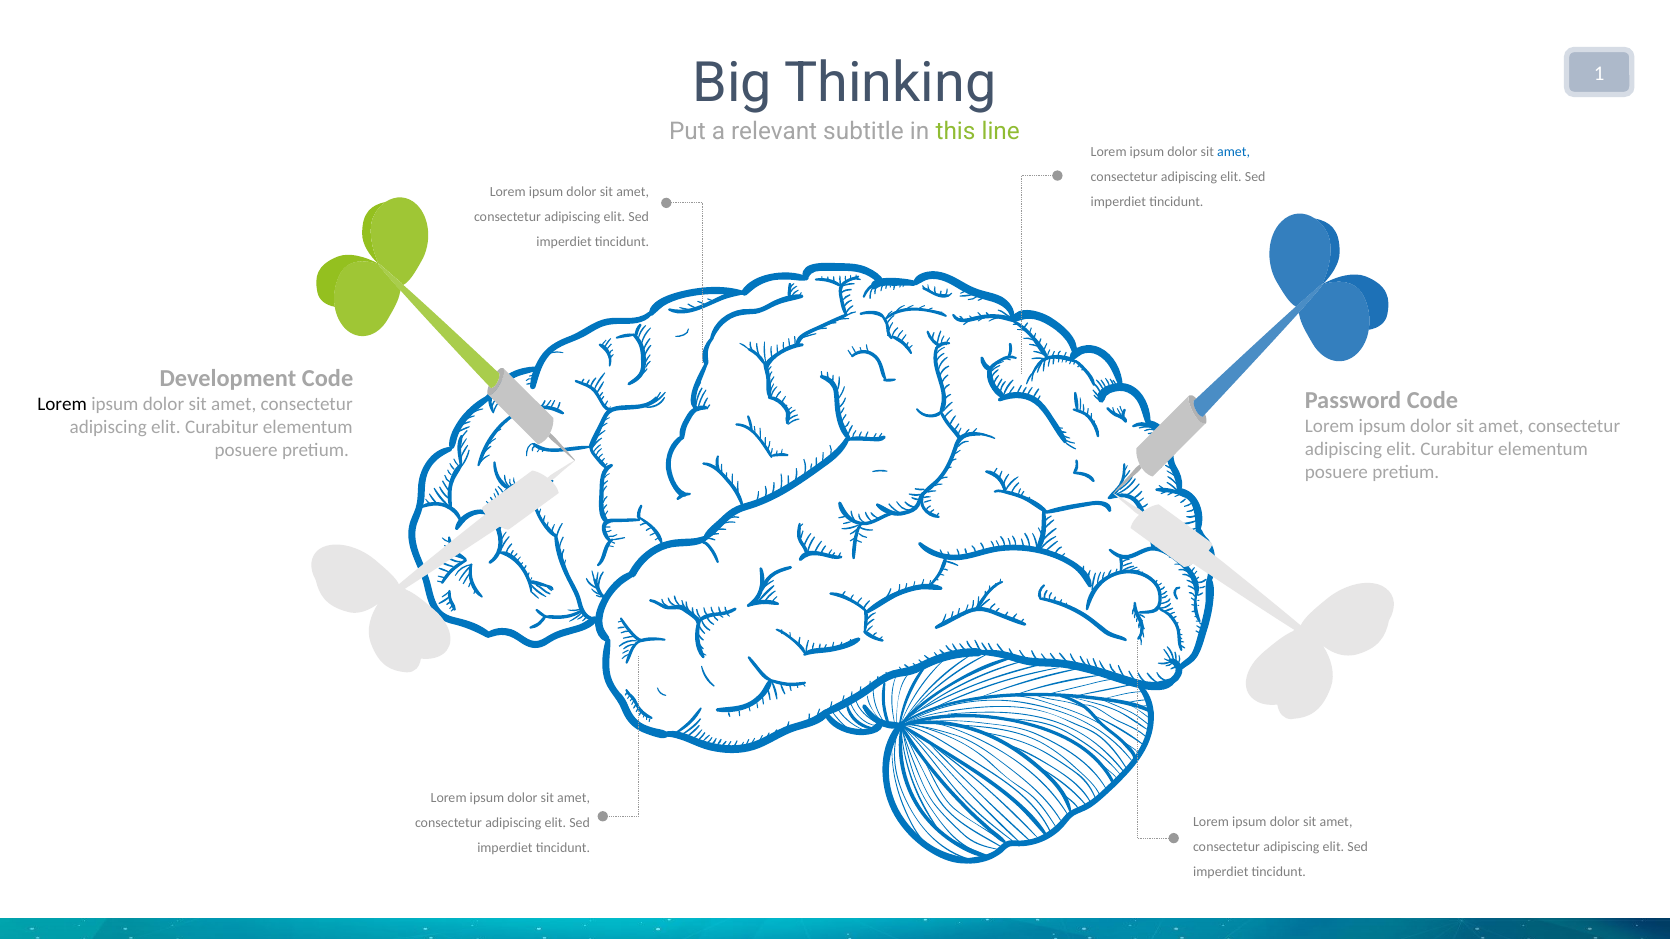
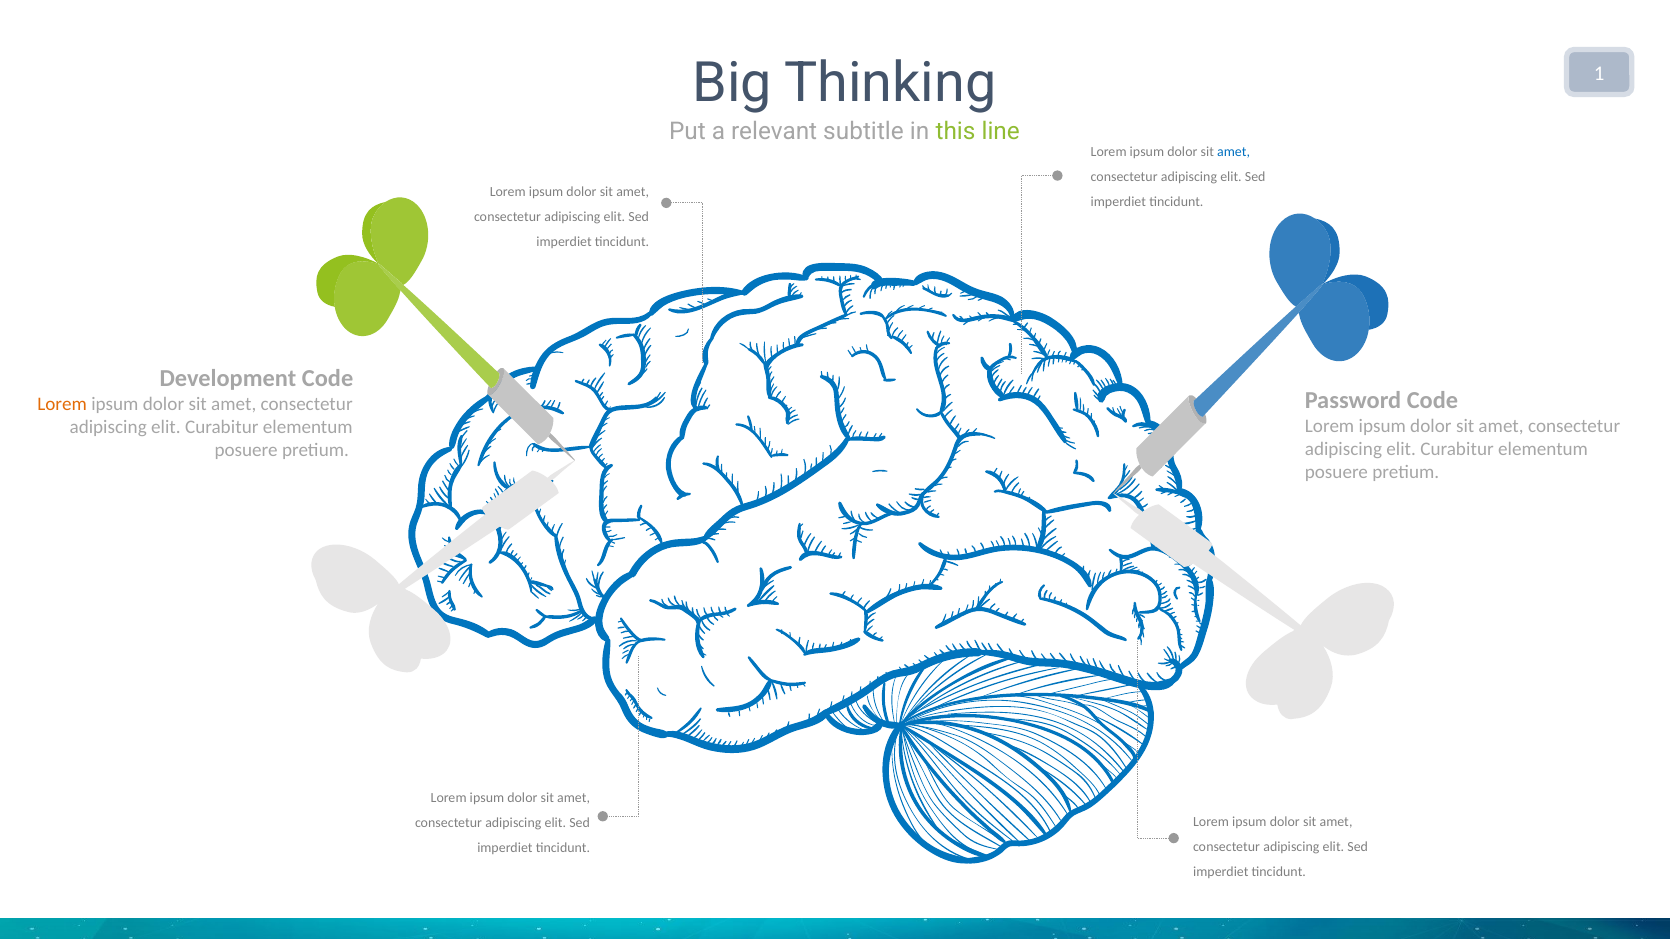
Lorem at (62, 405) colour: black -> orange
